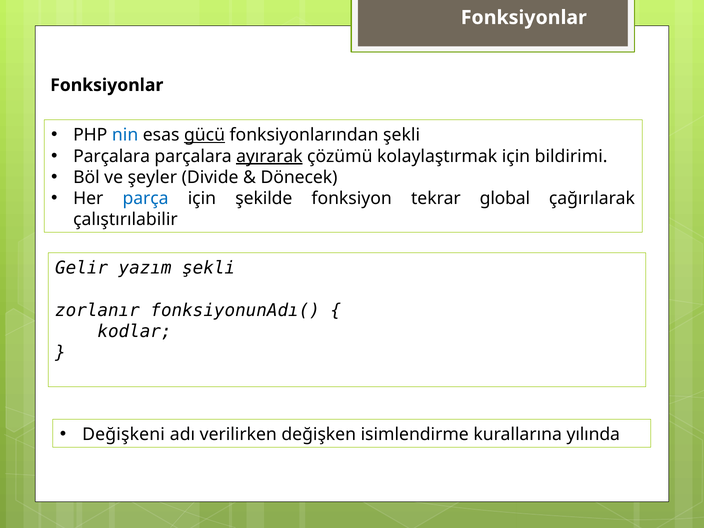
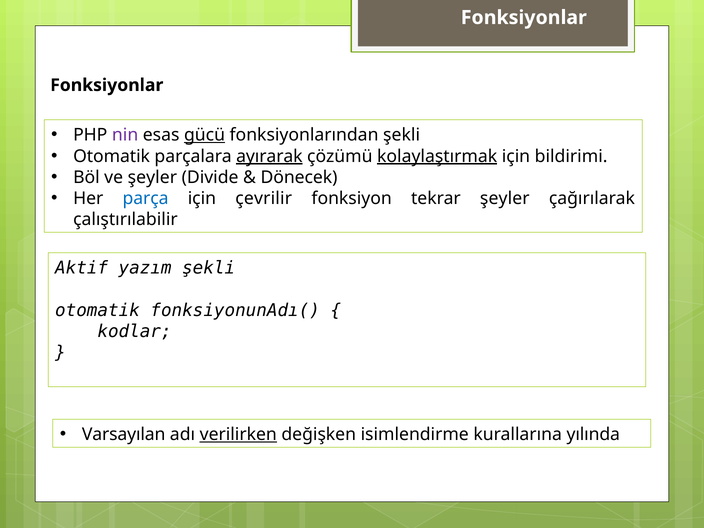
nin colour: blue -> purple
Parçalara at (112, 156): Parçalara -> Otomatik
kolaylaştırmak underline: none -> present
şekilde: şekilde -> çevrilir
tekrar global: global -> şeyler
Gelir: Gelir -> Aktif
zorlanır at (97, 310): zorlanır -> otomatik
Değişkeni: Değişkeni -> Varsayılan
verilirken underline: none -> present
